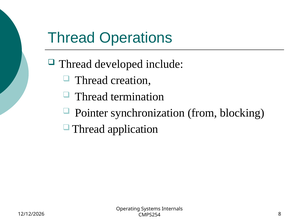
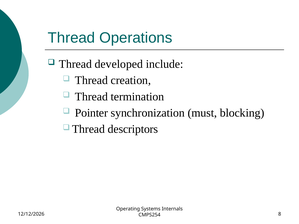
from: from -> must
application: application -> descriptors
